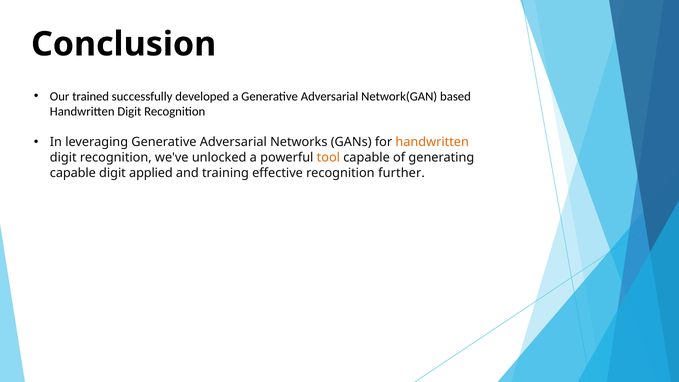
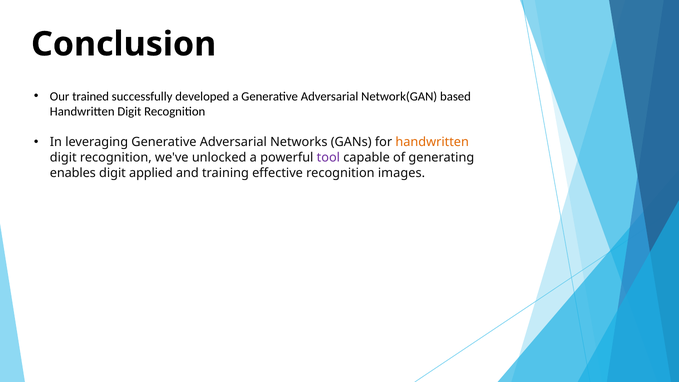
tool colour: orange -> purple
capable at (73, 173): capable -> enables
further: further -> images
